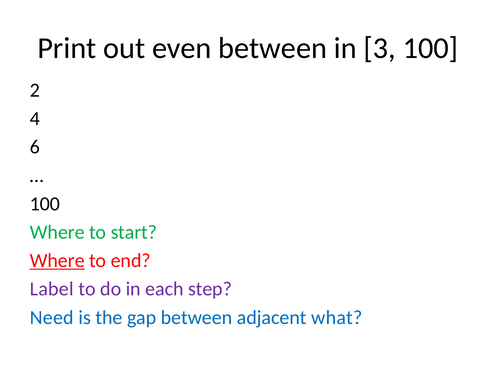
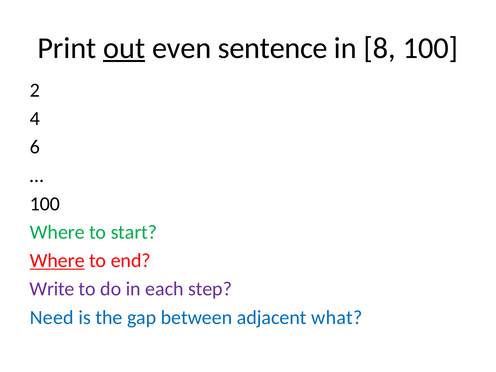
out underline: none -> present
even between: between -> sentence
3: 3 -> 8
Label: Label -> Write
